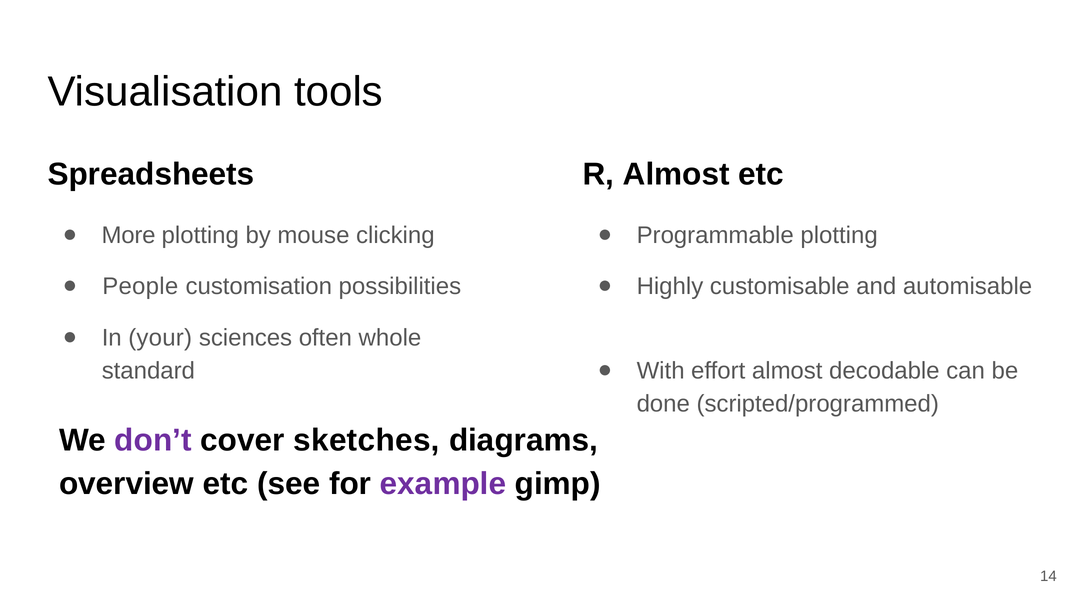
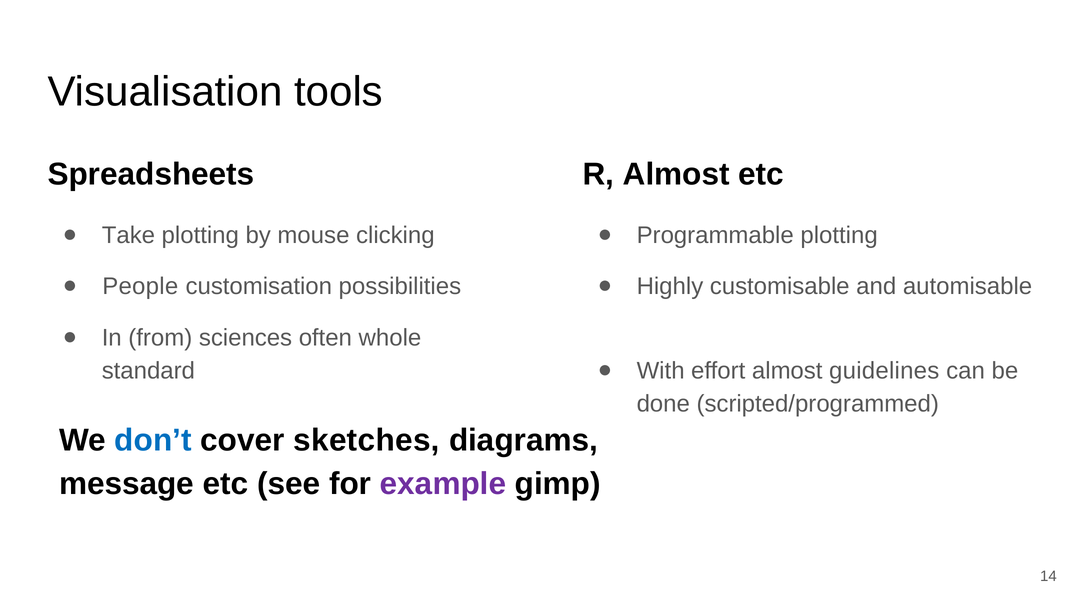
More: More -> Take
your: your -> from
decodable: decodable -> guidelines
don’t colour: purple -> blue
overview: overview -> message
